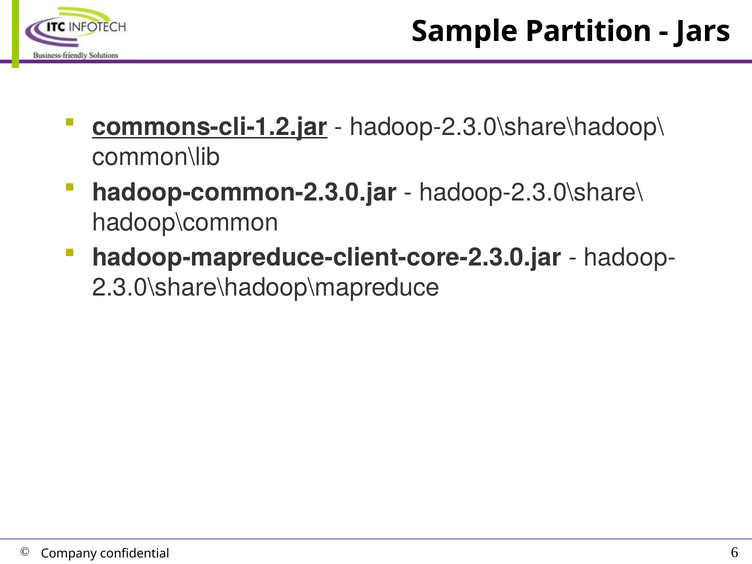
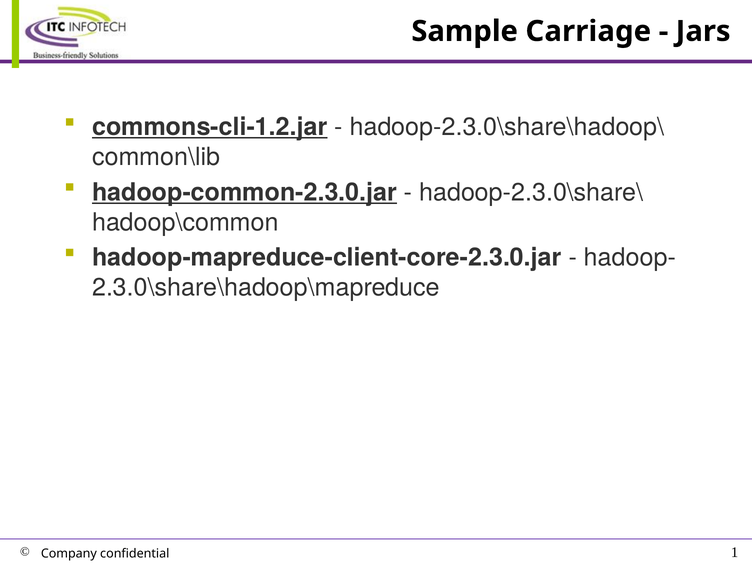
Partition: Partition -> Carriage
hadoop-common-2.3.0.jar underline: none -> present
6: 6 -> 1
